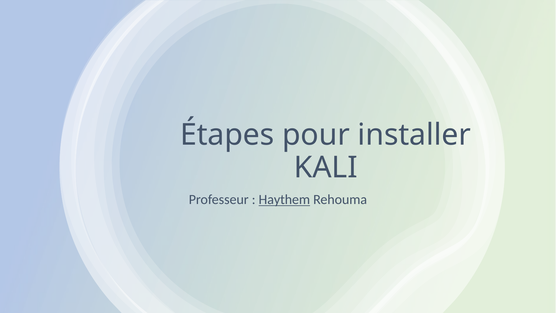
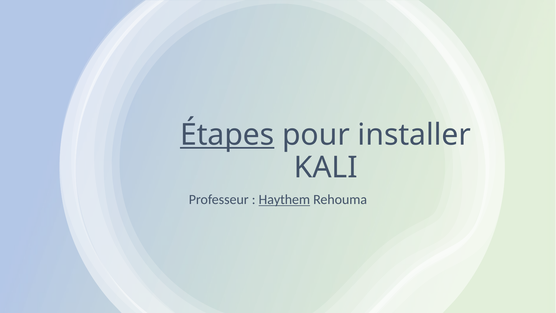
Étapes underline: none -> present
